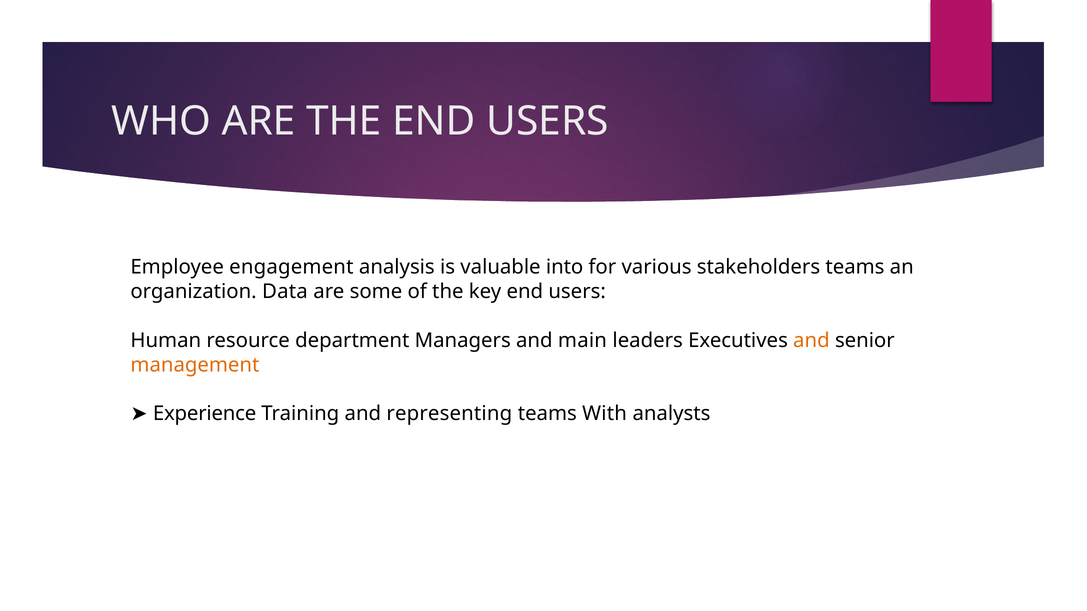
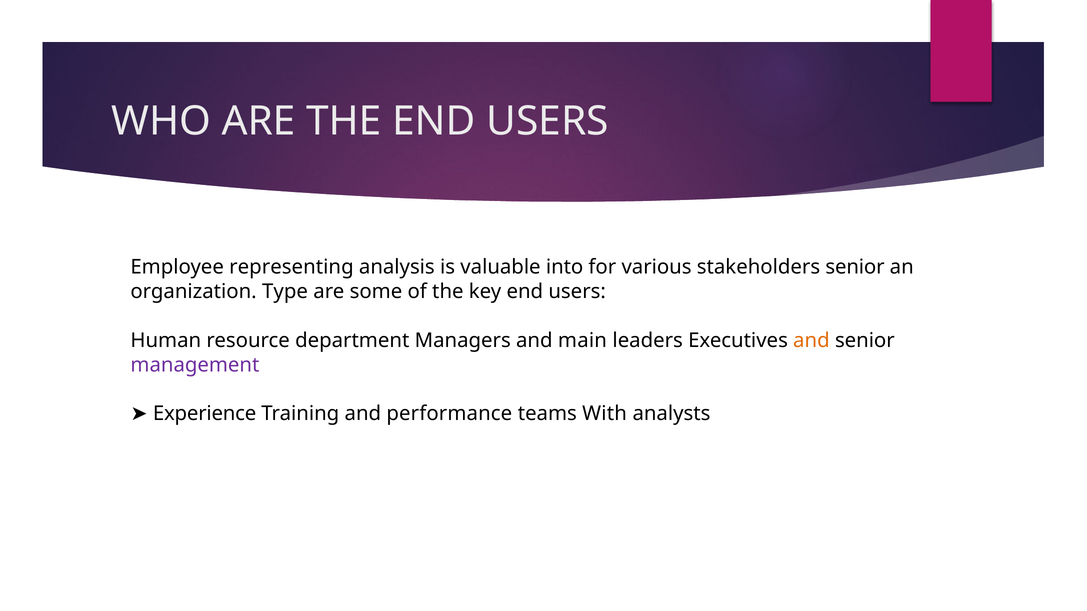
engagement: engagement -> representing
stakeholders teams: teams -> senior
Data: Data -> Type
management colour: orange -> purple
representing: representing -> performance
